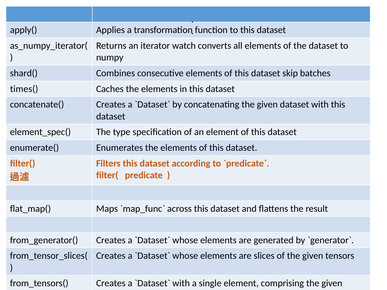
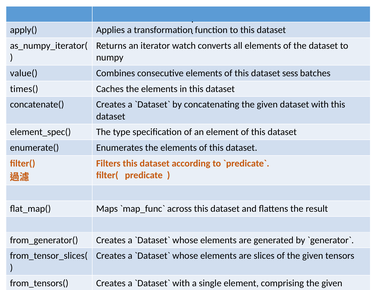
shard(: shard( -> value(
skip: skip -> sess
